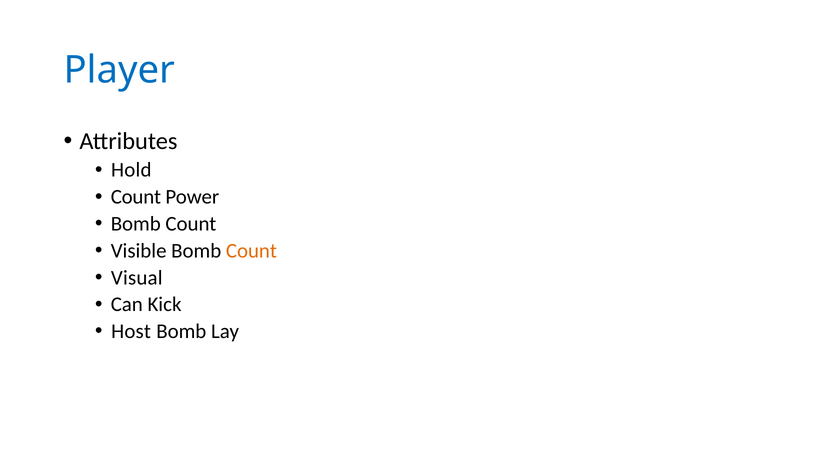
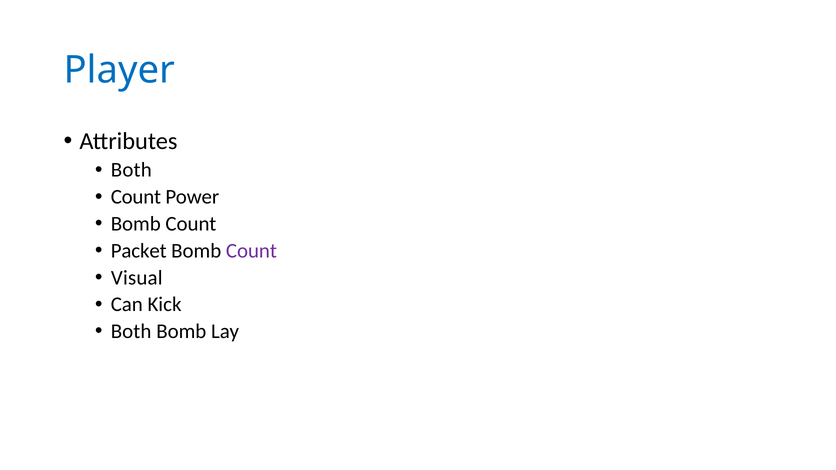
Hold at (131, 170): Hold -> Both
Visible: Visible -> Packet
Count at (251, 251) colour: orange -> purple
Host at (131, 332): Host -> Both
